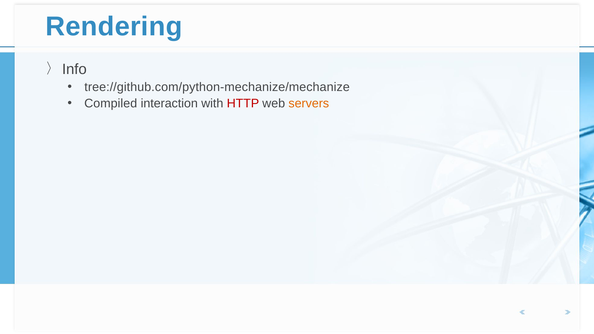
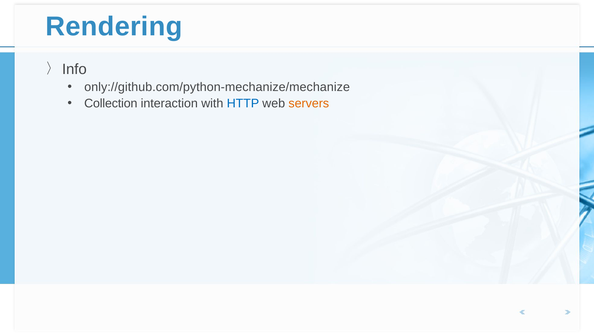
tree://github.com/python-mechanize/mechanize: tree://github.com/python-mechanize/mechanize -> only://github.com/python-mechanize/mechanize
Compiled: Compiled -> Collection
HTTP colour: red -> blue
